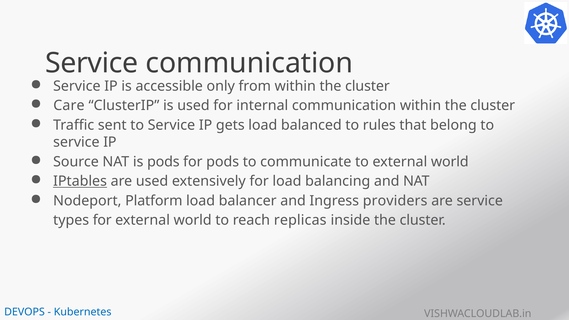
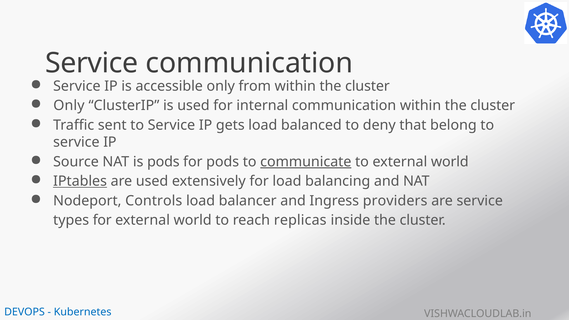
Care at (69, 106): Care -> Only
rules: rules -> deny
communicate underline: none -> present
Platform: Platform -> Controls
